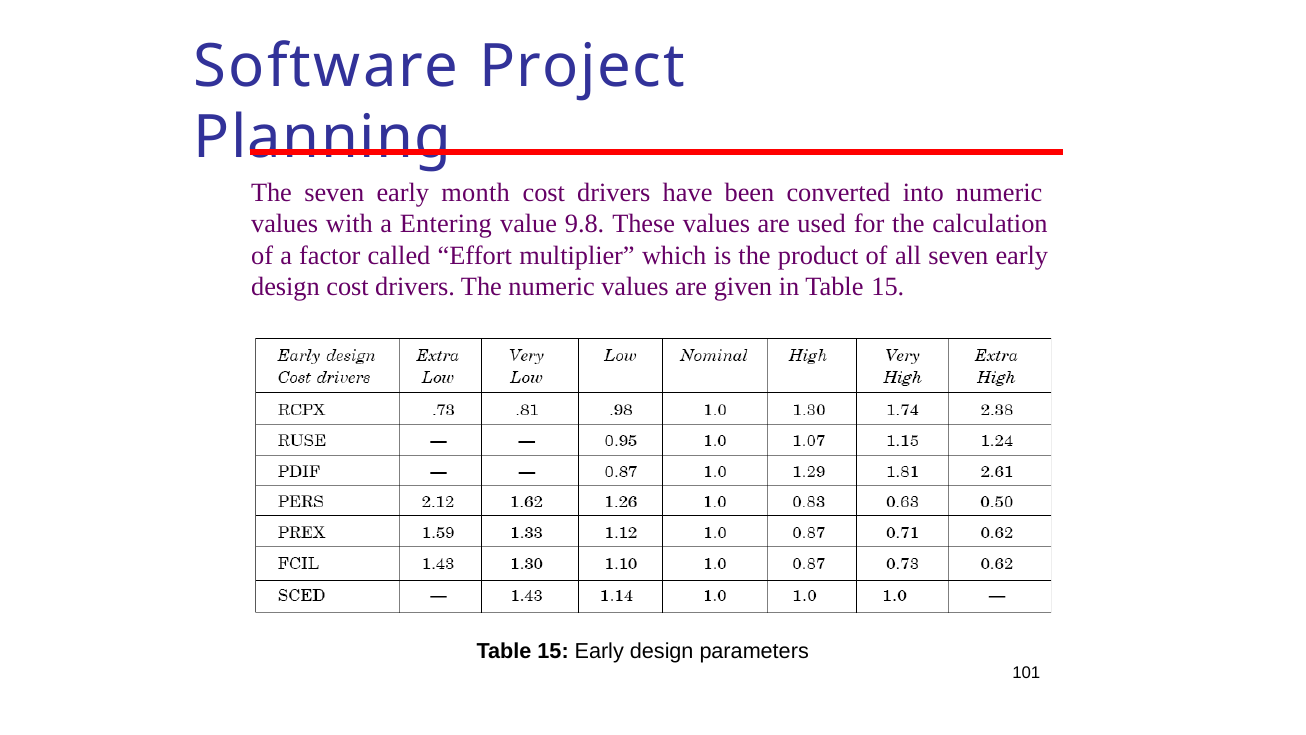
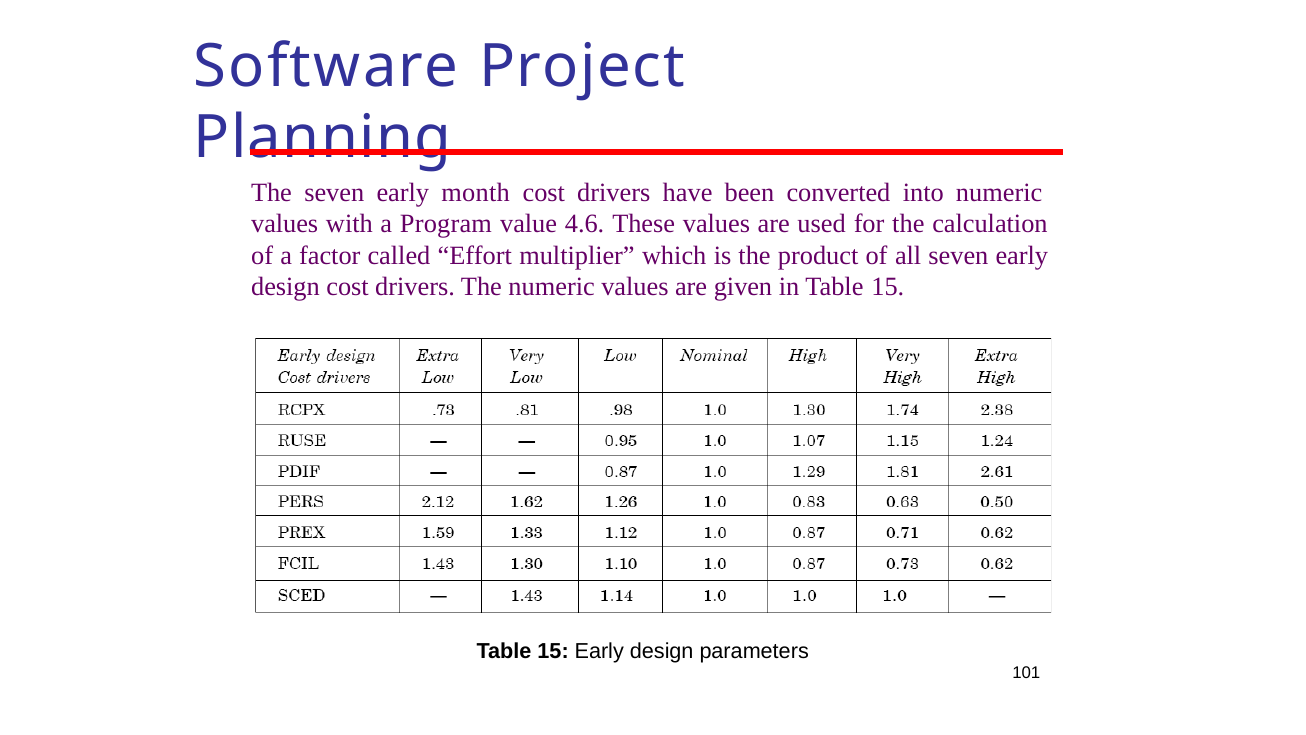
Entering: Entering -> Program
9.8: 9.8 -> 4.6
